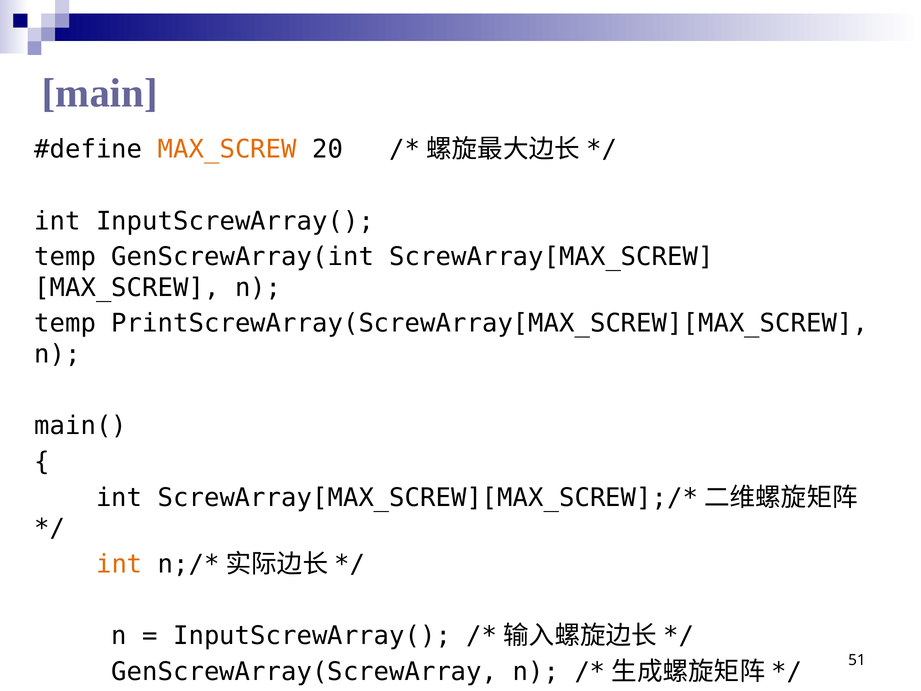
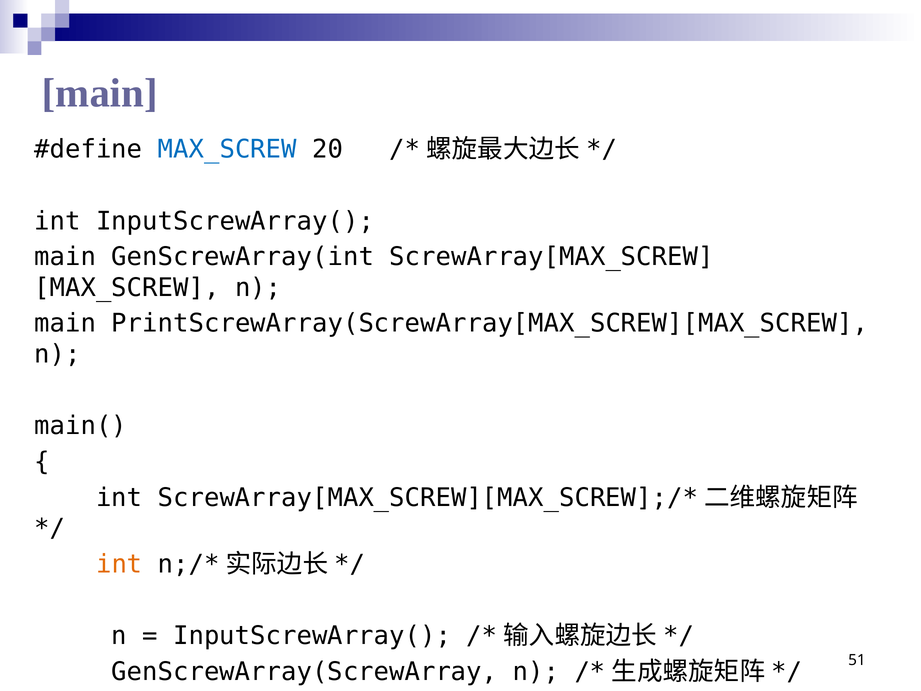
MAX_SCREW at (227, 149) colour: orange -> blue
temp at (65, 257): temp -> main
temp at (65, 323): temp -> main
